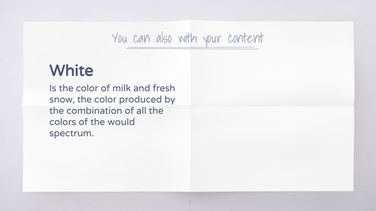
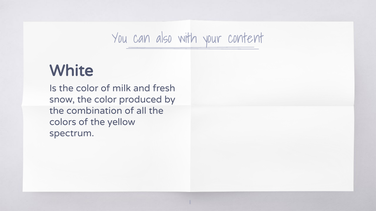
would: would -> yellow
